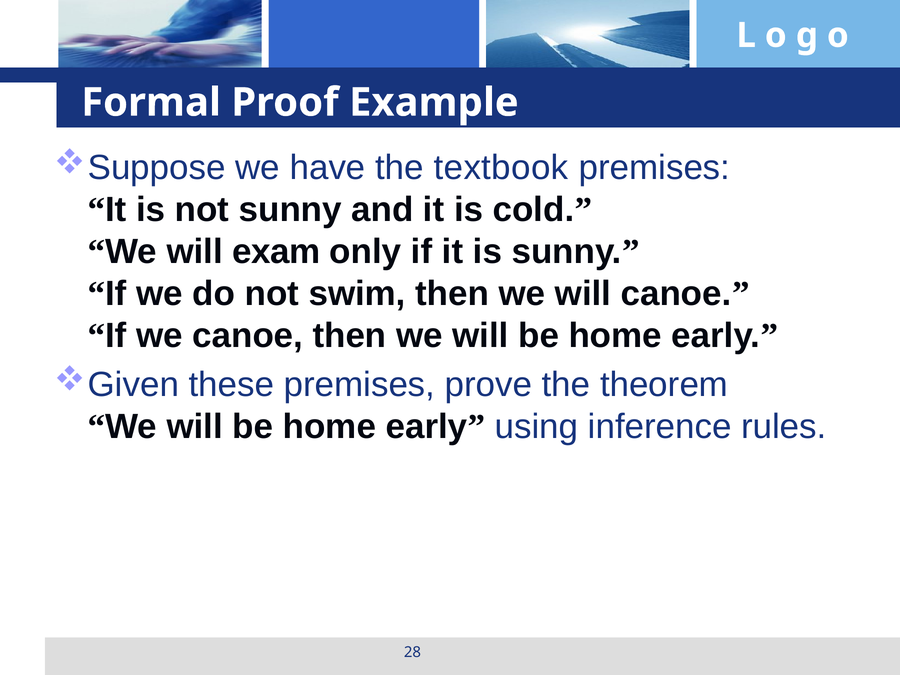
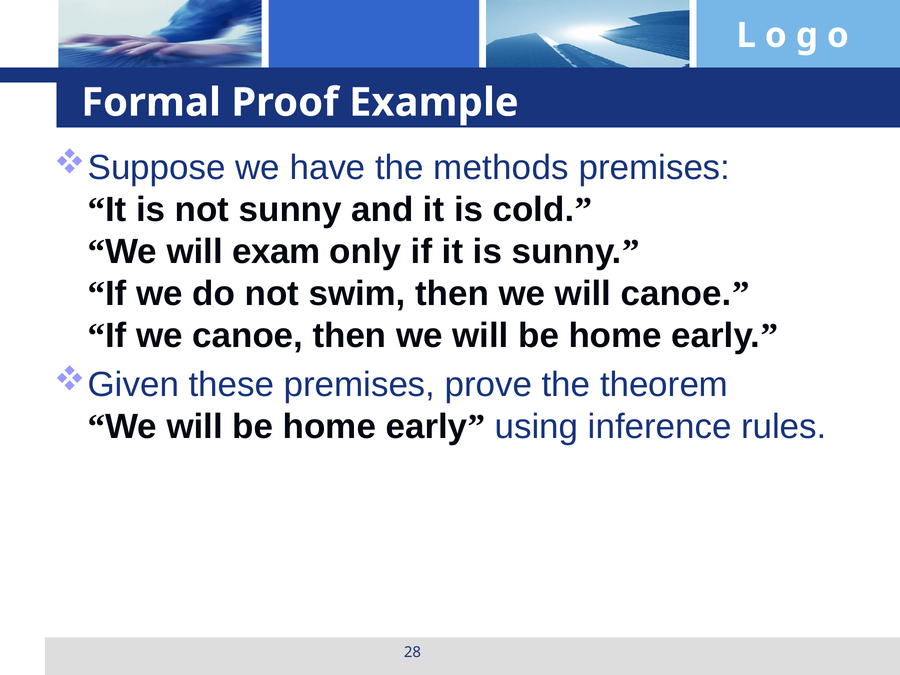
textbook: textbook -> methods
